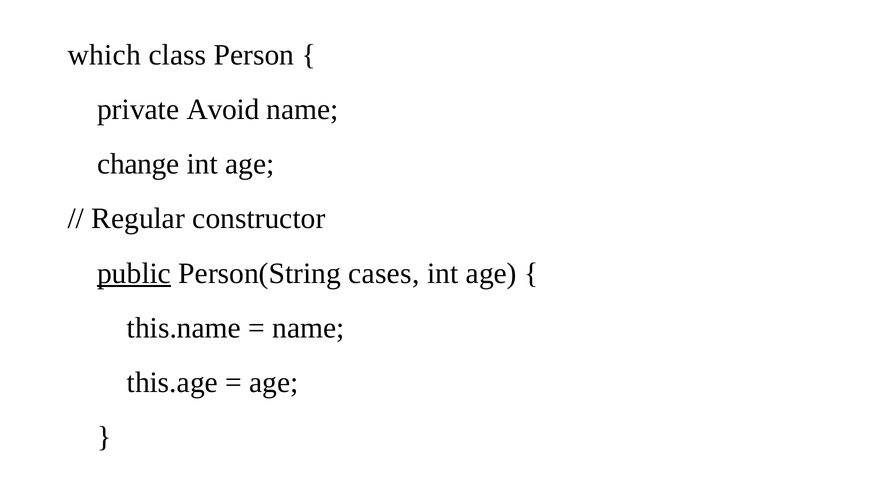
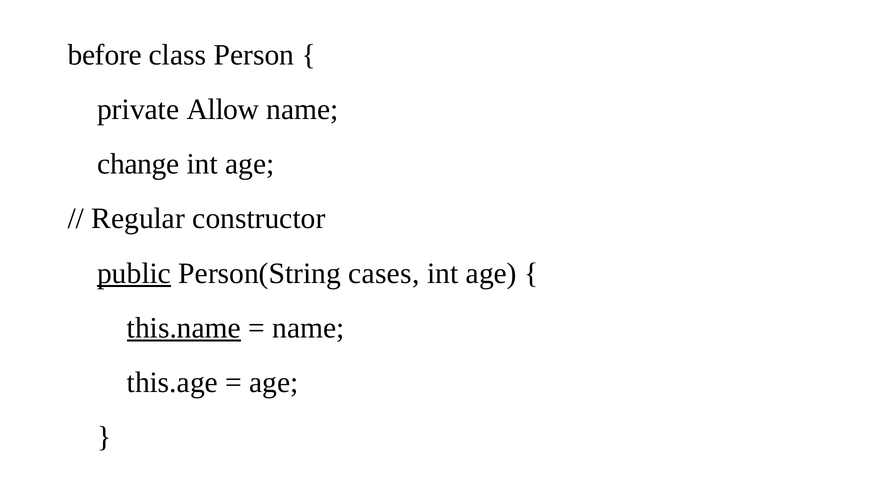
which: which -> before
Avoid: Avoid -> Allow
this.name underline: none -> present
